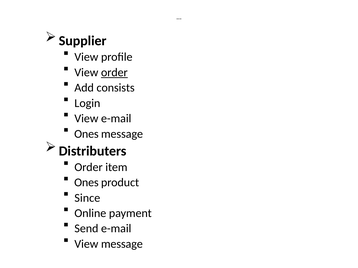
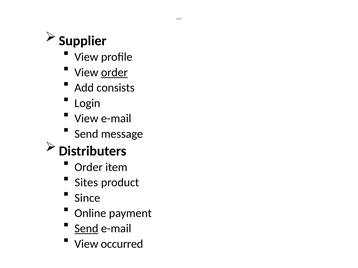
Ones at (86, 134): Ones -> Send
Ones at (86, 183): Ones -> Sites
Send at (86, 229) underline: none -> present
View message: message -> occurred
